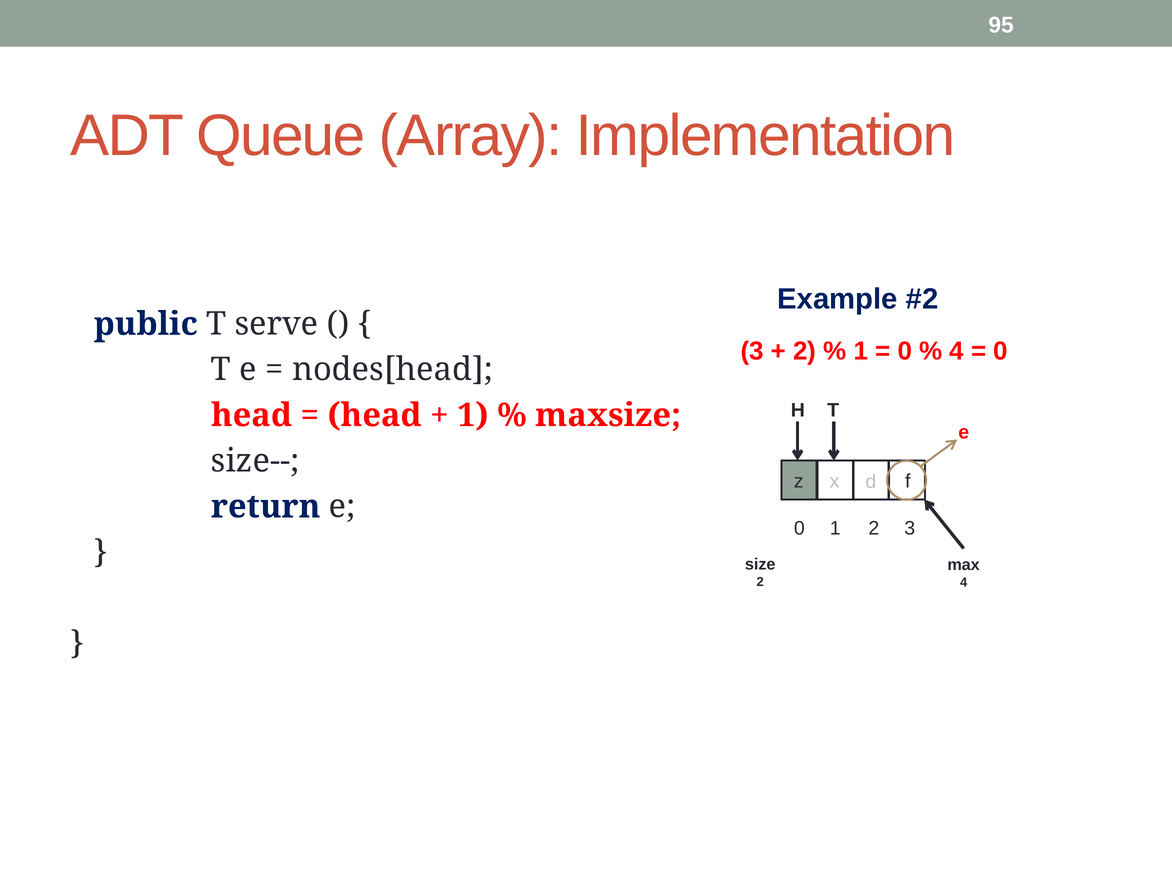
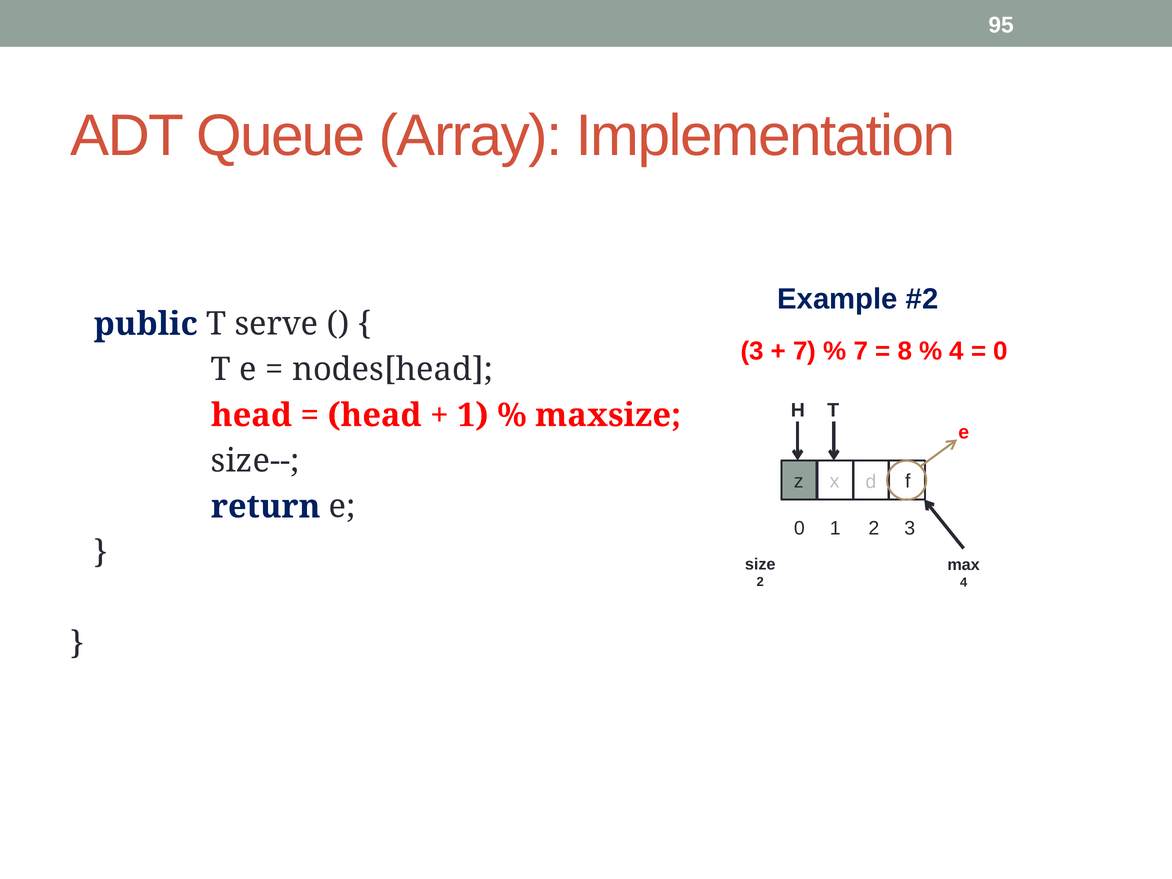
2 at (805, 351): 2 -> 7
1 at (861, 351): 1 -> 7
0 at (905, 351): 0 -> 8
